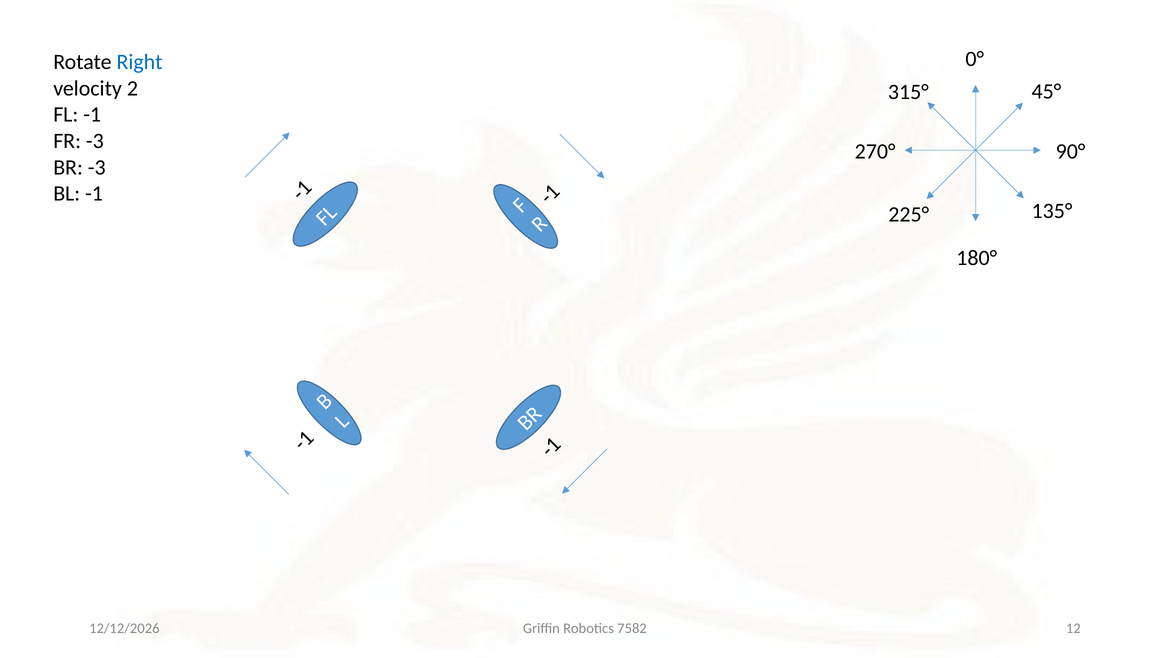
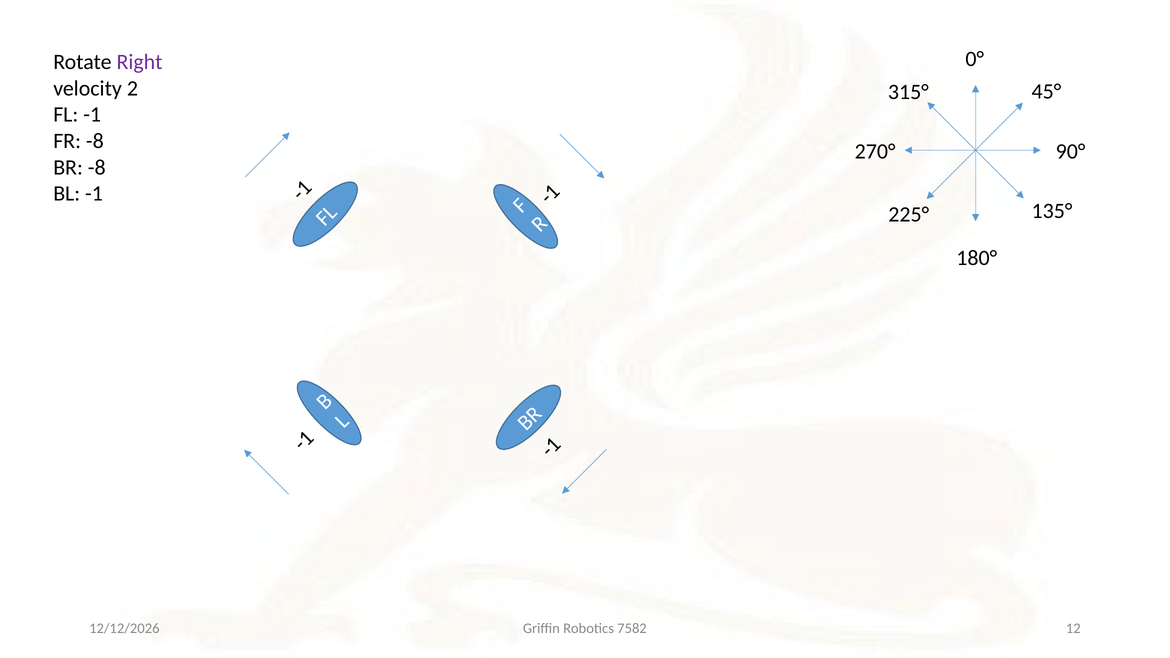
Right colour: blue -> purple
FR -3: -3 -> -8
BR -3: -3 -> -8
